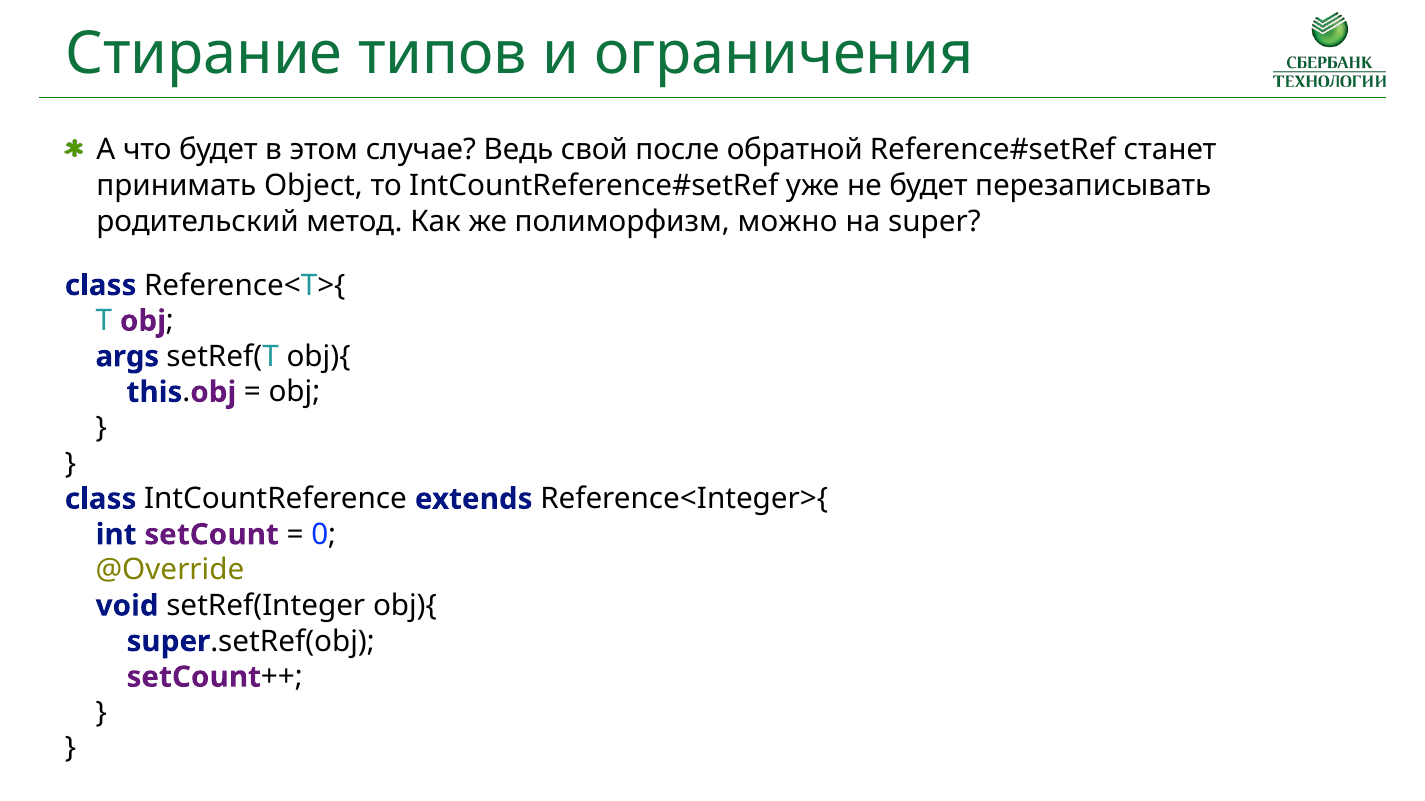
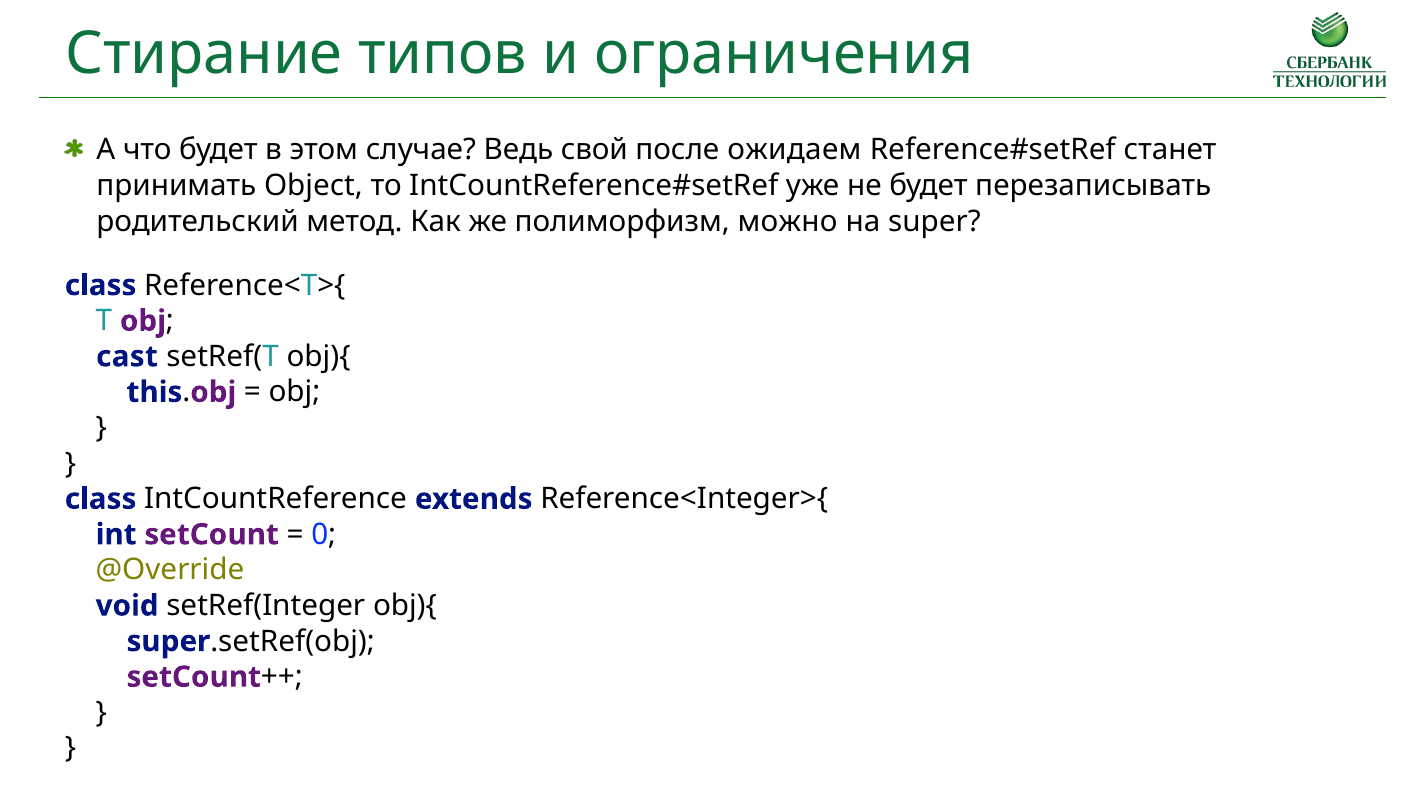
обратной: обратной -> ожидаем
args: args -> cast
